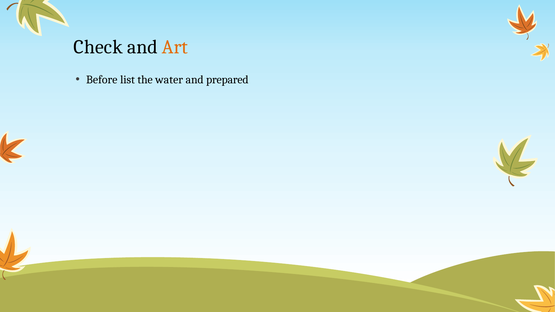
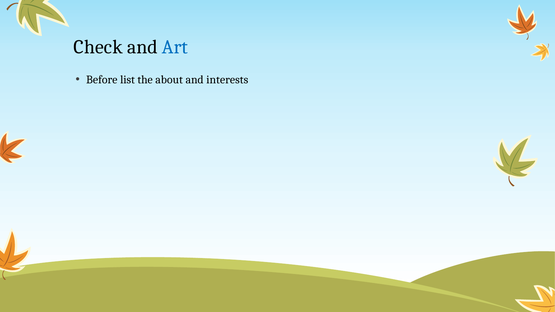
Art colour: orange -> blue
water: water -> about
prepared: prepared -> interests
